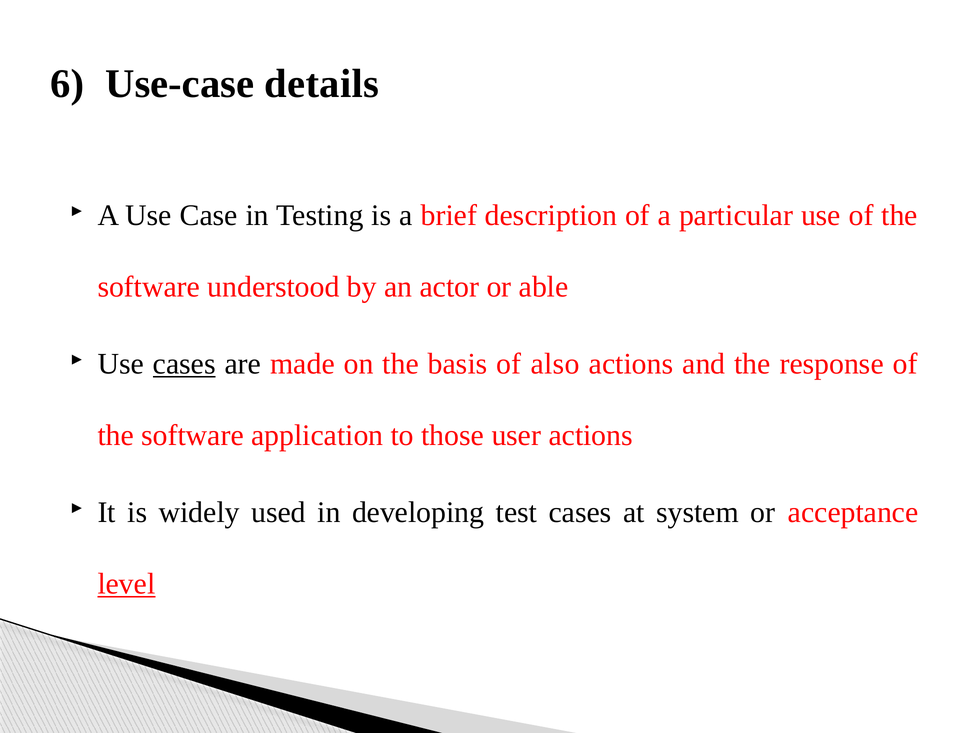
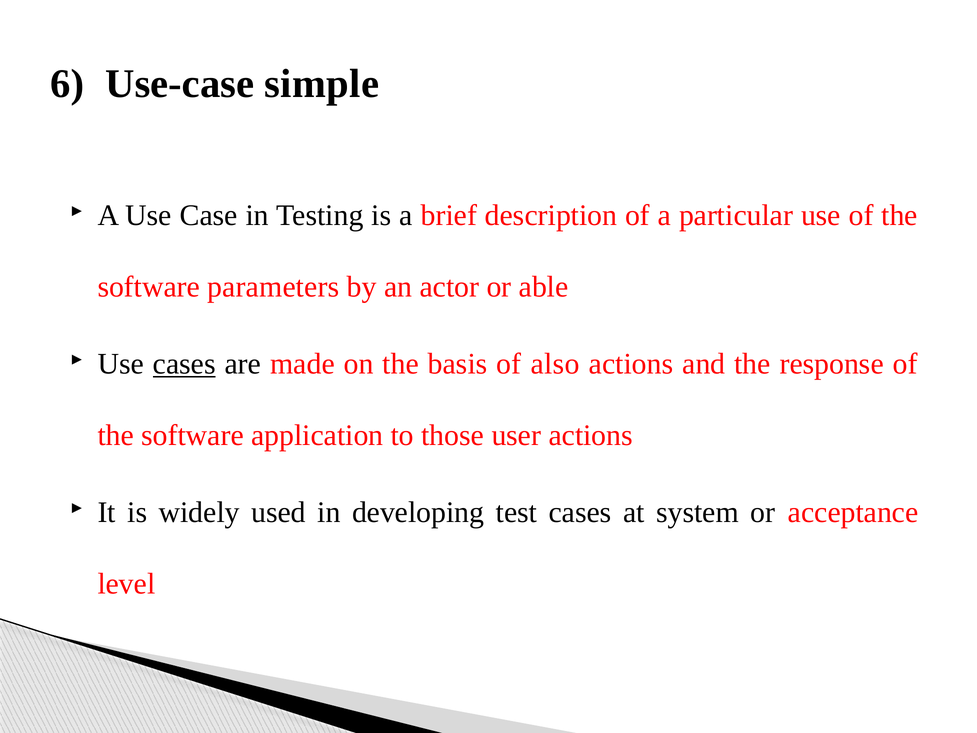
details: details -> simple
understood: understood -> parameters
level underline: present -> none
